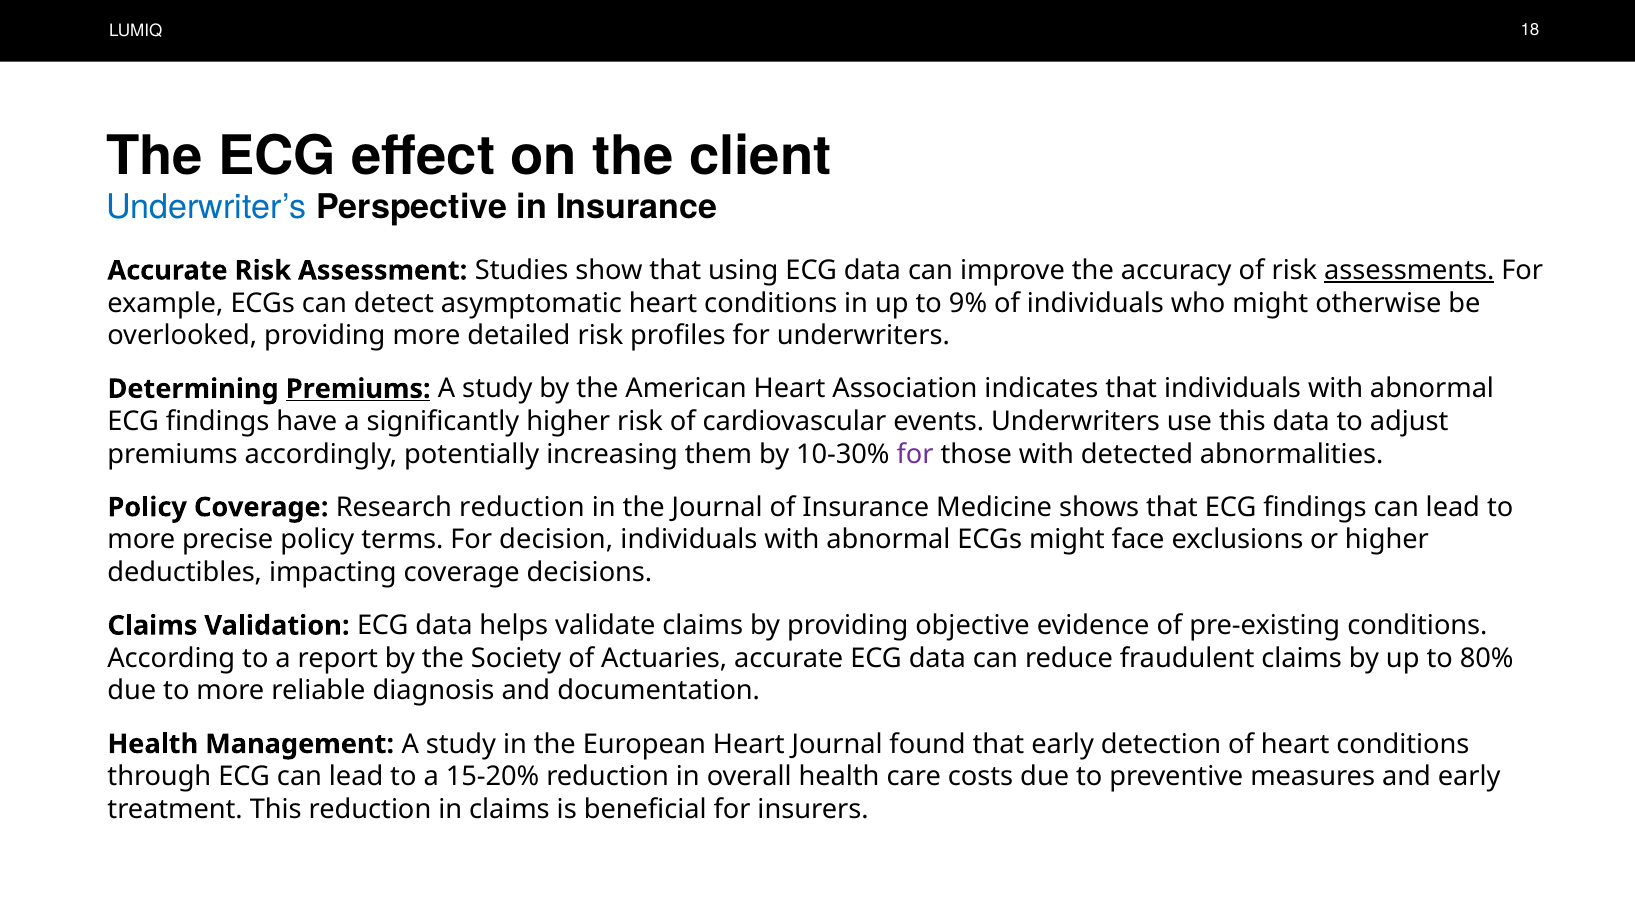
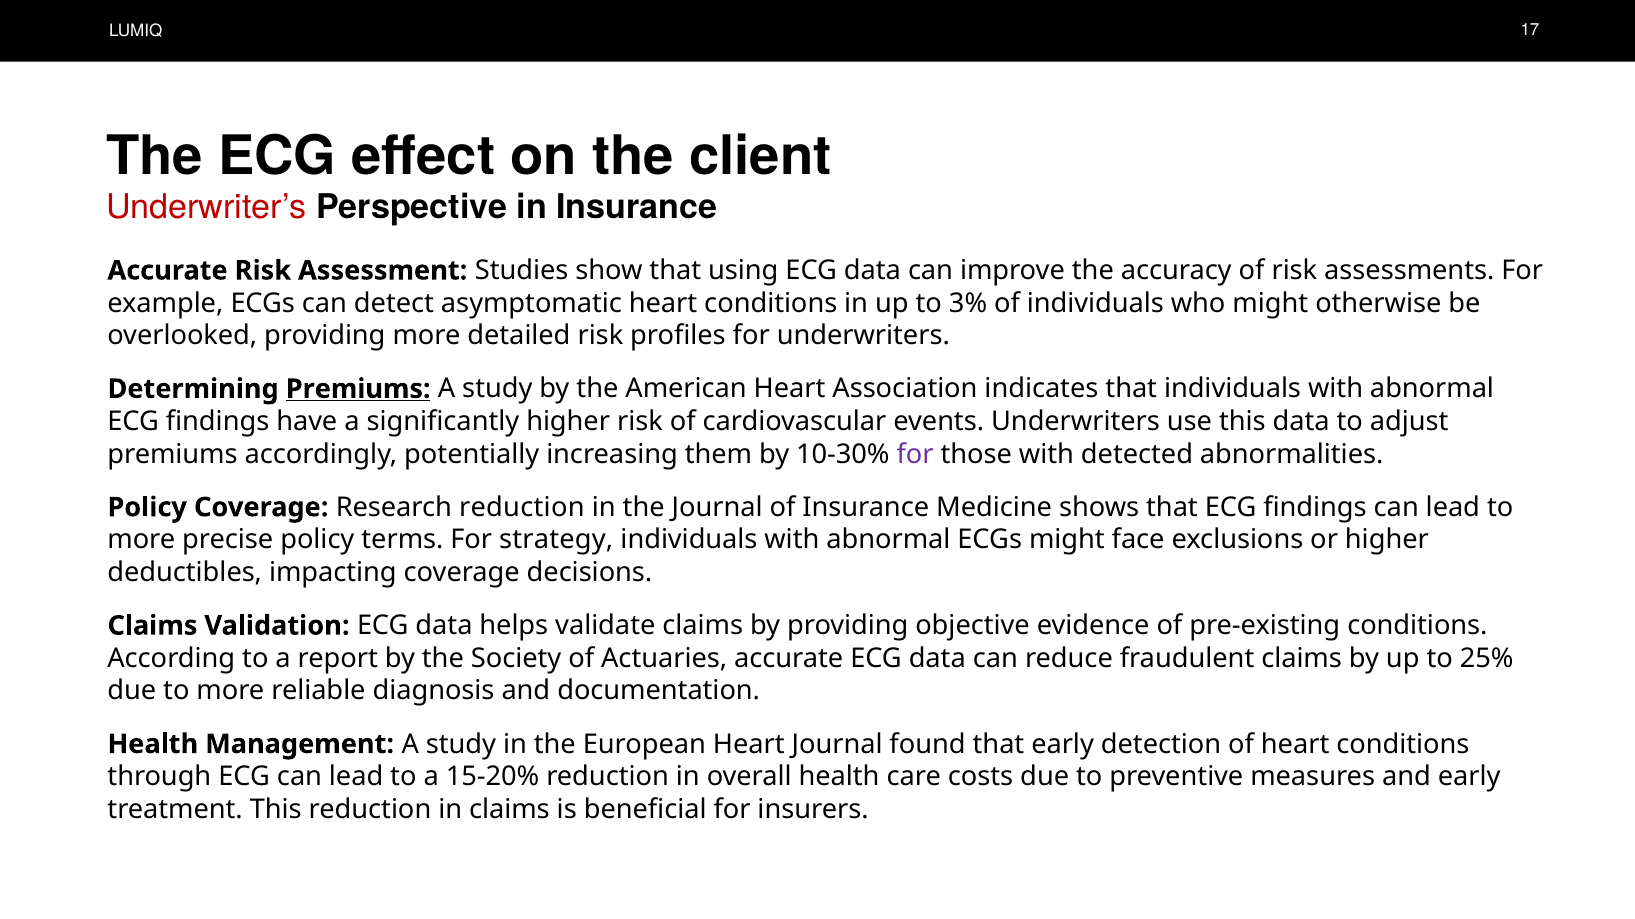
18: 18 -> 17
Underwriter’s colour: blue -> red
assessments underline: present -> none
9%: 9% -> 3%
decision: decision -> strategy
80%: 80% -> 25%
